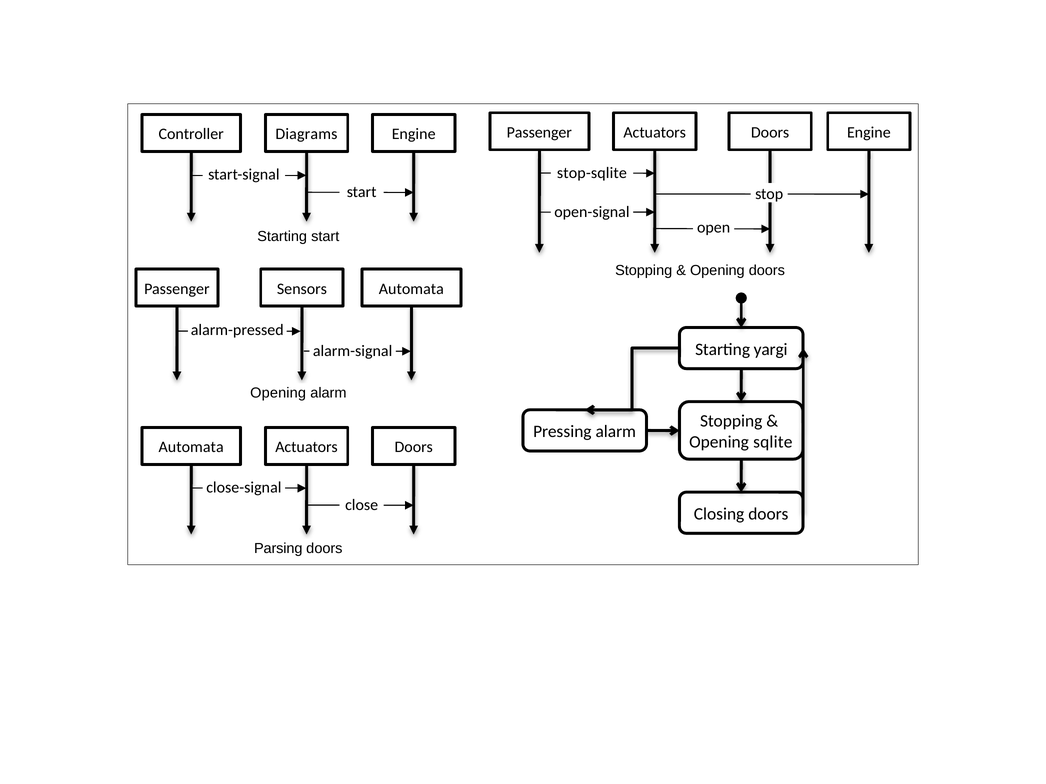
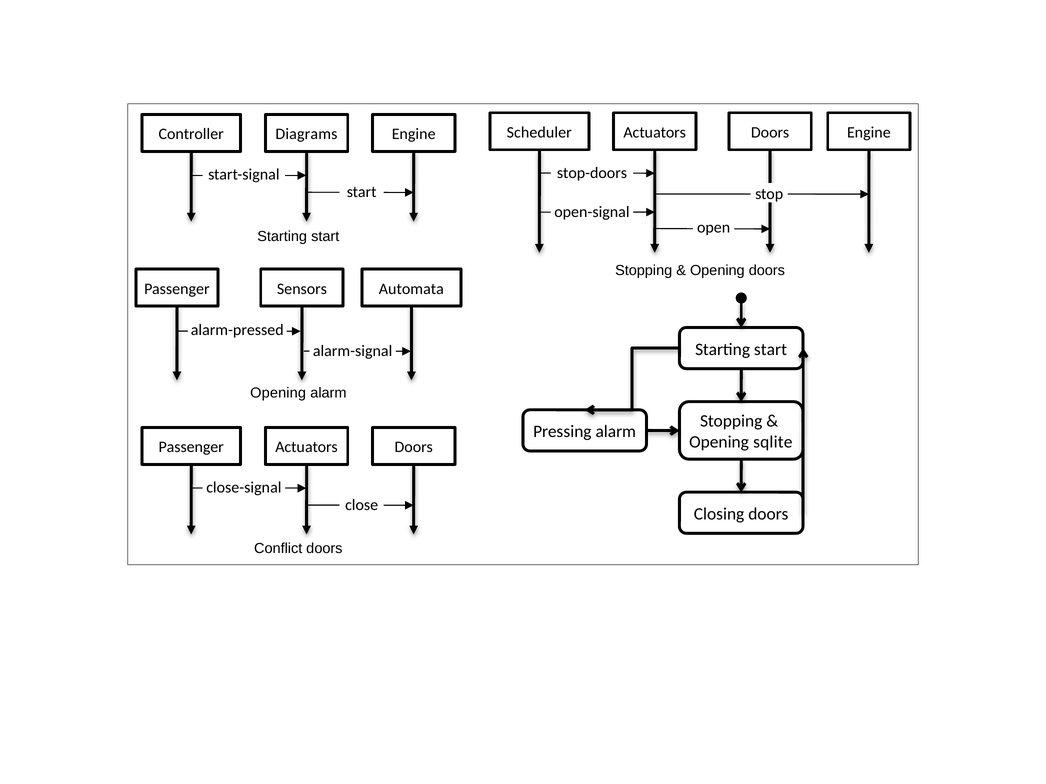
Passenger at (539, 132): Passenger -> Scheduler
stop-sqlite: stop-sqlite -> stop-doors
yargi at (771, 349): yargi -> start
Automata at (191, 447): Automata -> Passenger
Parsing: Parsing -> Conflict
